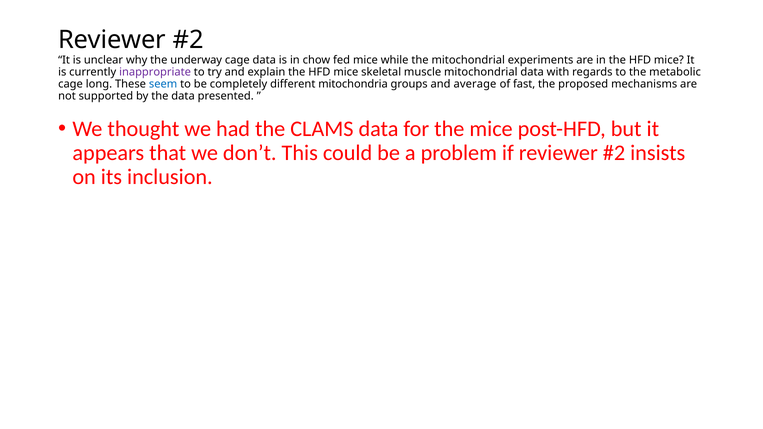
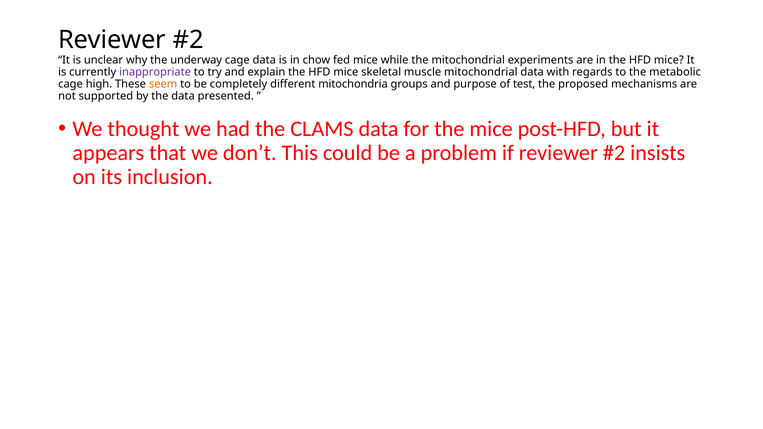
long: long -> high
seem colour: blue -> orange
average: average -> purpose
fast: fast -> test
